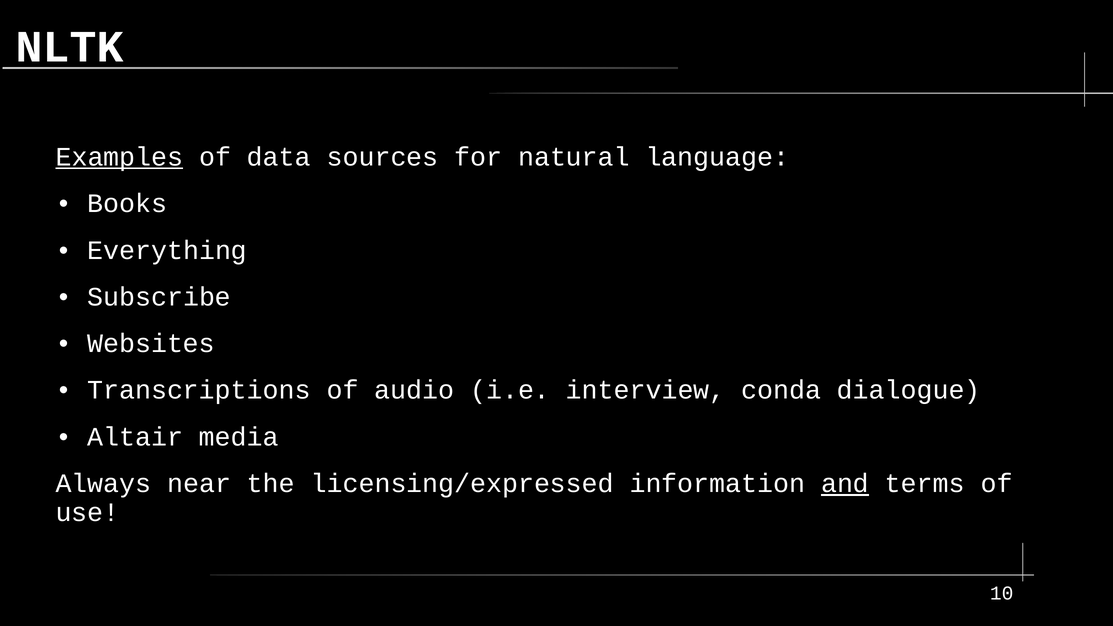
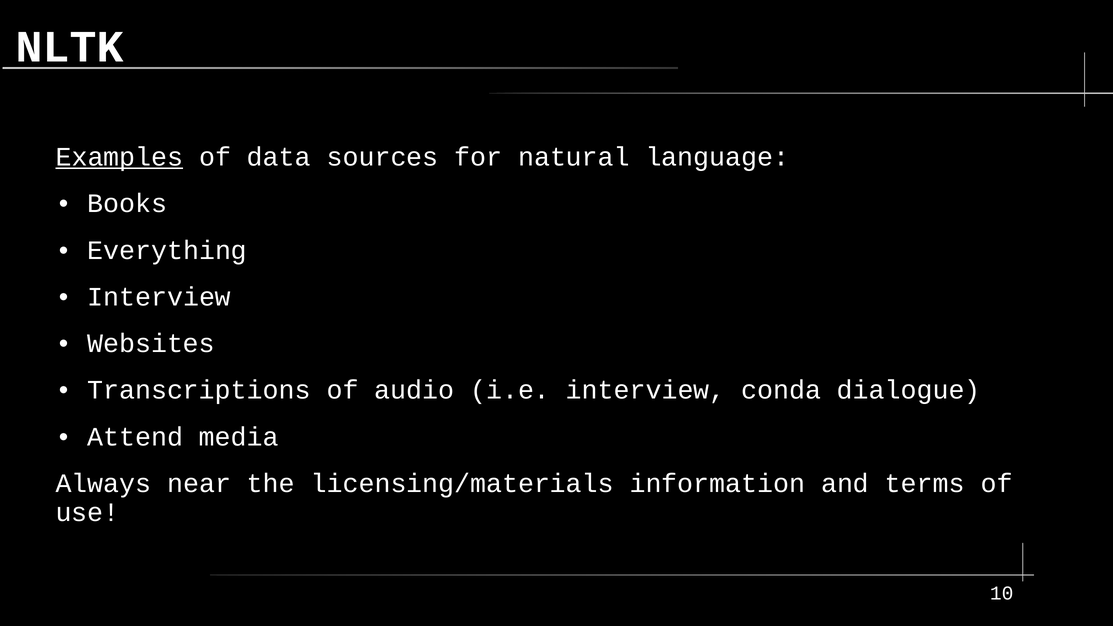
Subscribe at (159, 297): Subscribe -> Interview
Altair: Altair -> Attend
licensing/expressed: licensing/expressed -> licensing/materials
and underline: present -> none
